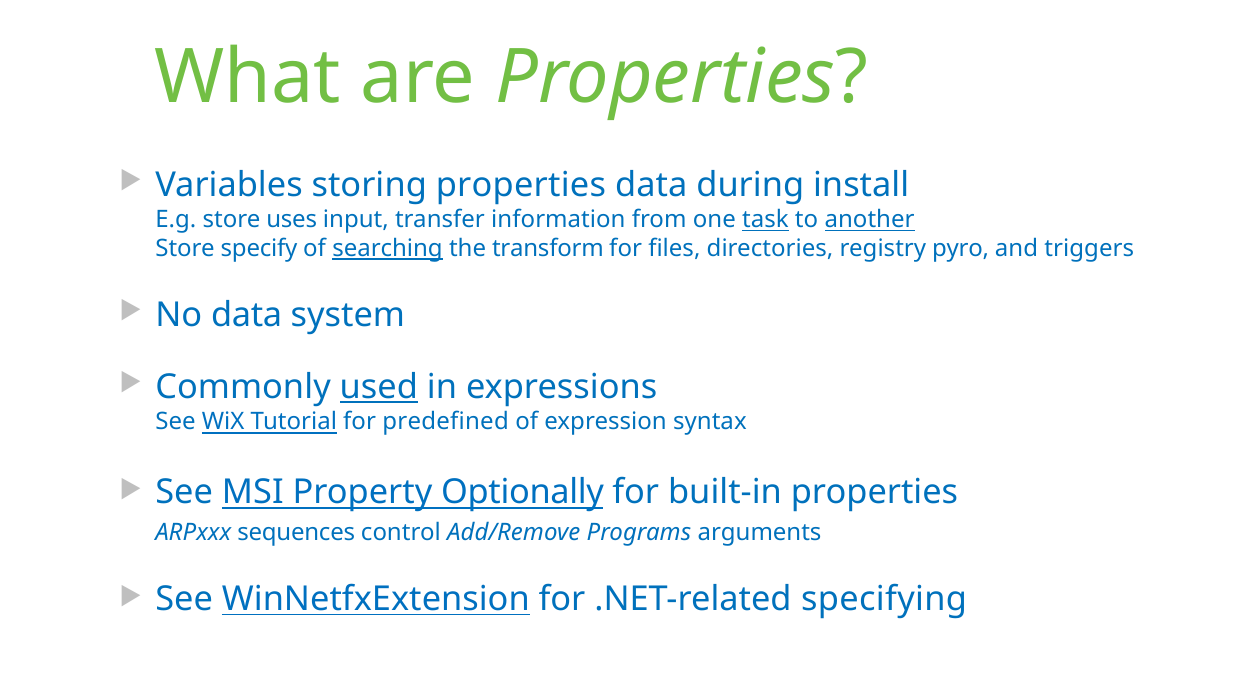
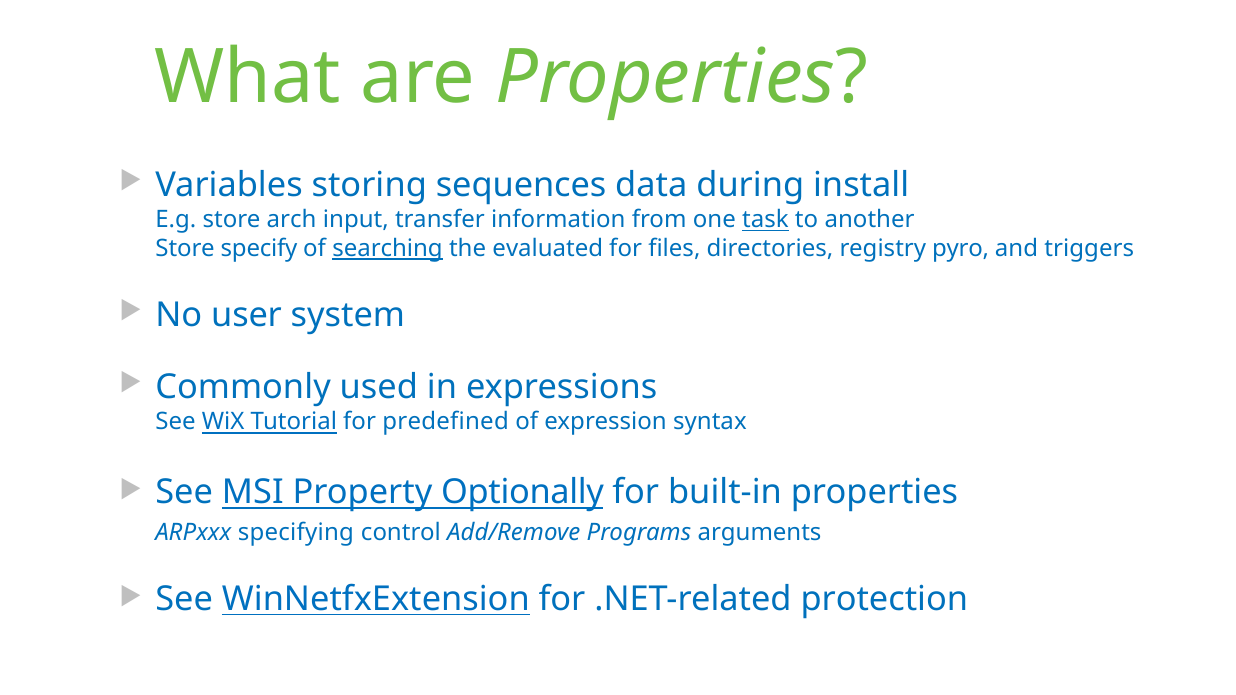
storing properties: properties -> sequences
uses: uses -> arch
another underline: present -> none
transform: transform -> evaluated
No data: data -> user
used underline: present -> none
sequences: sequences -> specifying
specifying: specifying -> protection
